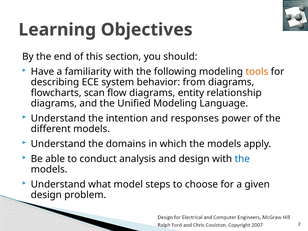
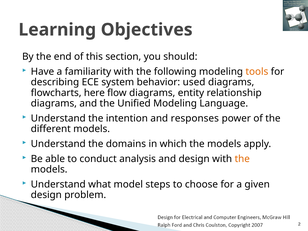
from: from -> used
scan: scan -> here
the at (242, 159) colour: blue -> orange
